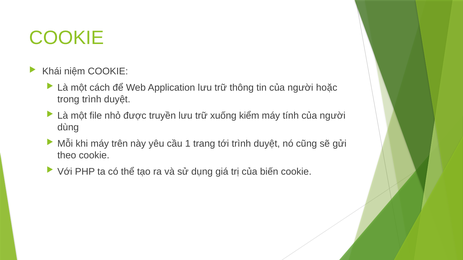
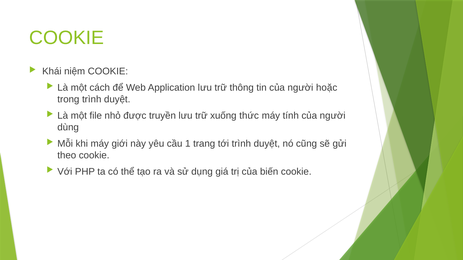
kiểm: kiểm -> thức
trên: trên -> giới
